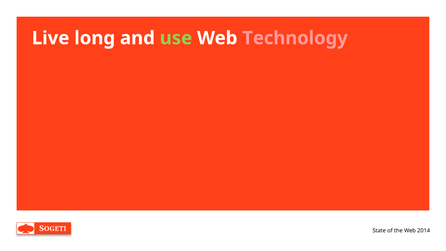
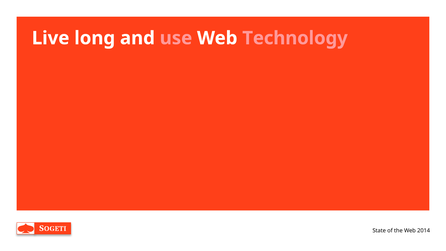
use colour: light green -> pink
